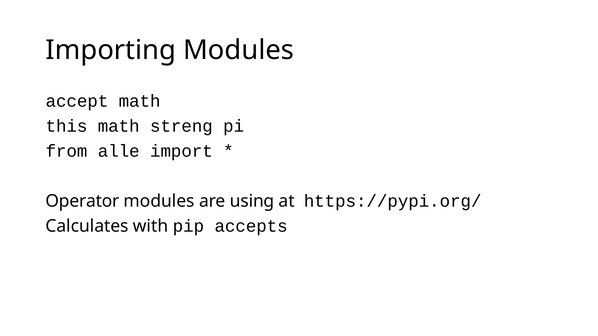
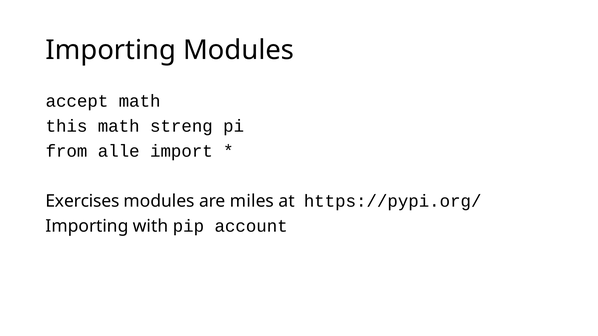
Operator: Operator -> Exercises
using: using -> miles
Calculates at (87, 226): Calculates -> Importing
accepts: accepts -> account
